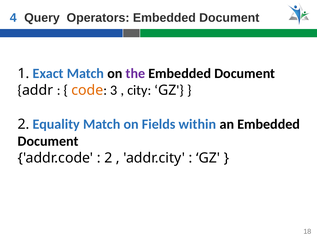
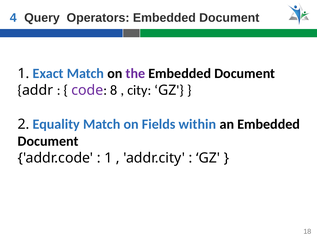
code colour: orange -> purple
3: 3 -> 8
2 at (108, 158): 2 -> 1
